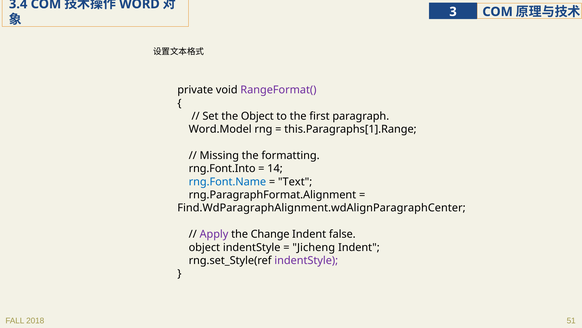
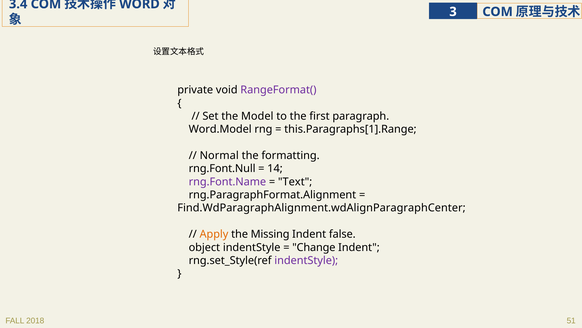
the Object: Object -> Model
Missing: Missing -> Normal
rng.Font.Into: rng.Font.Into -> rng.Font.Null
rng.Font.Name colour: blue -> purple
Apply colour: purple -> orange
Change: Change -> Missing
Jicheng: Jicheng -> Change
